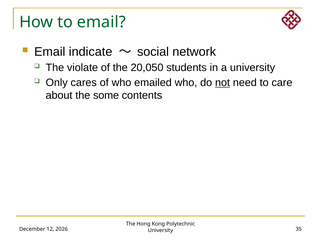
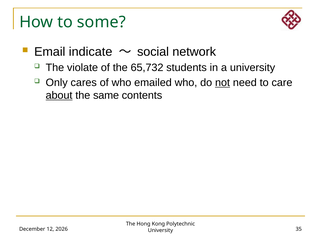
to email: email -> some
20,050: 20,050 -> 65,732
about underline: none -> present
some: some -> same
